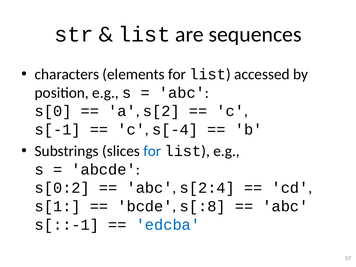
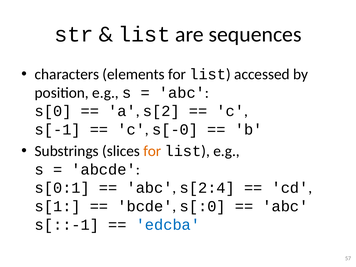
s[-4: s[-4 -> s[-0
for at (152, 151) colour: blue -> orange
s[0:2: s[0:2 -> s[0:1
s[:8: s[:8 -> s[:0
